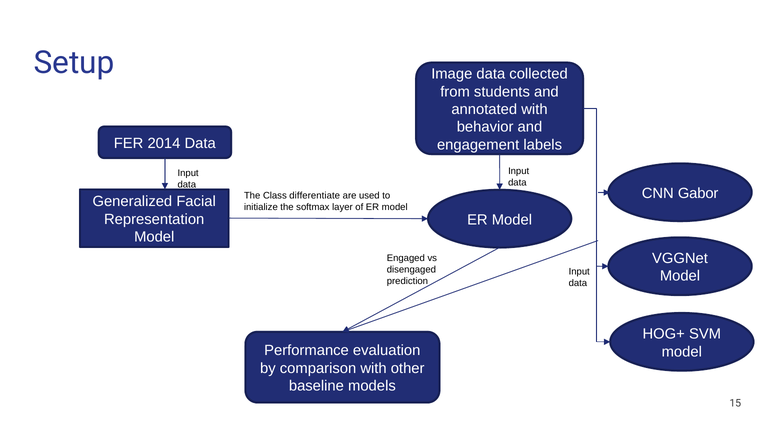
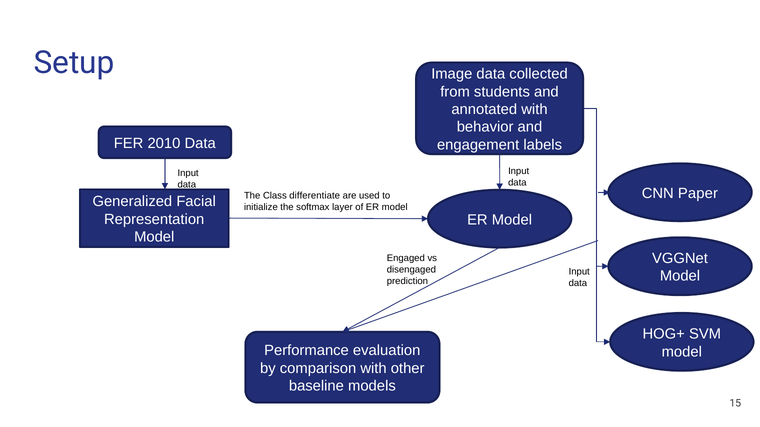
2014: 2014 -> 2010
Gabor: Gabor -> Paper
